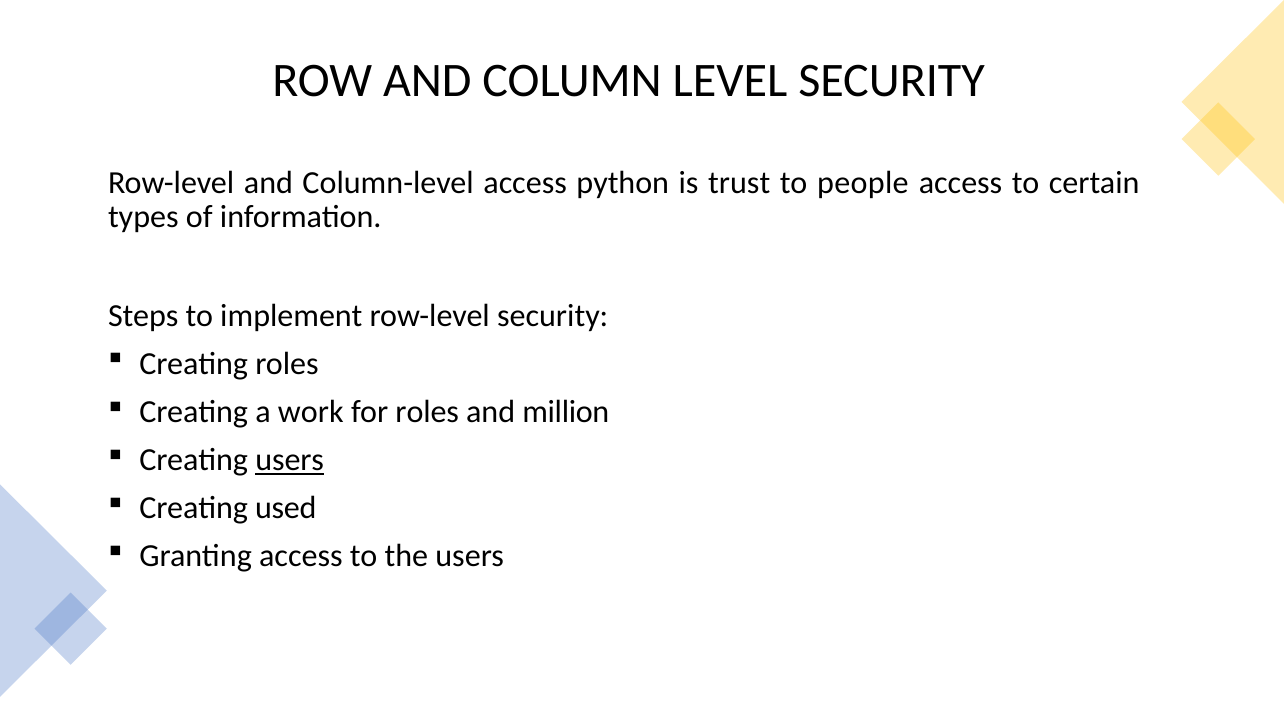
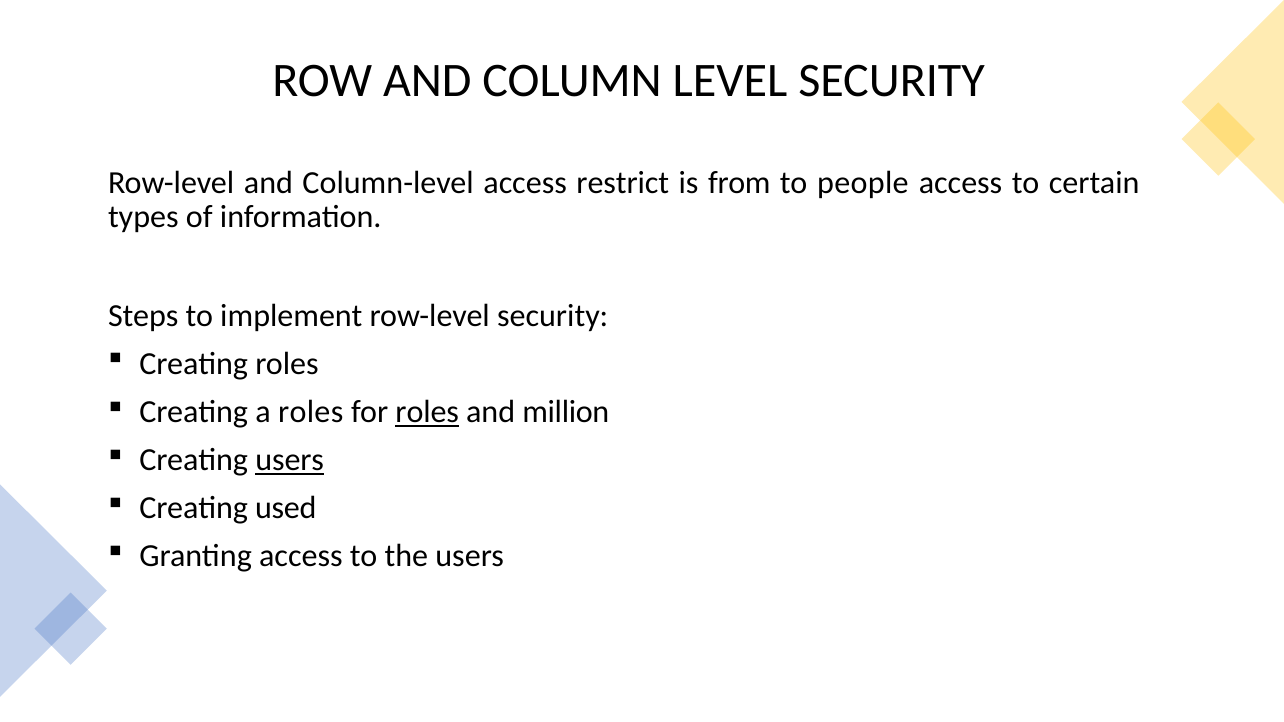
python: python -> restrict
trust: trust -> from
a work: work -> roles
roles at (427, 412) underline: none -> present
